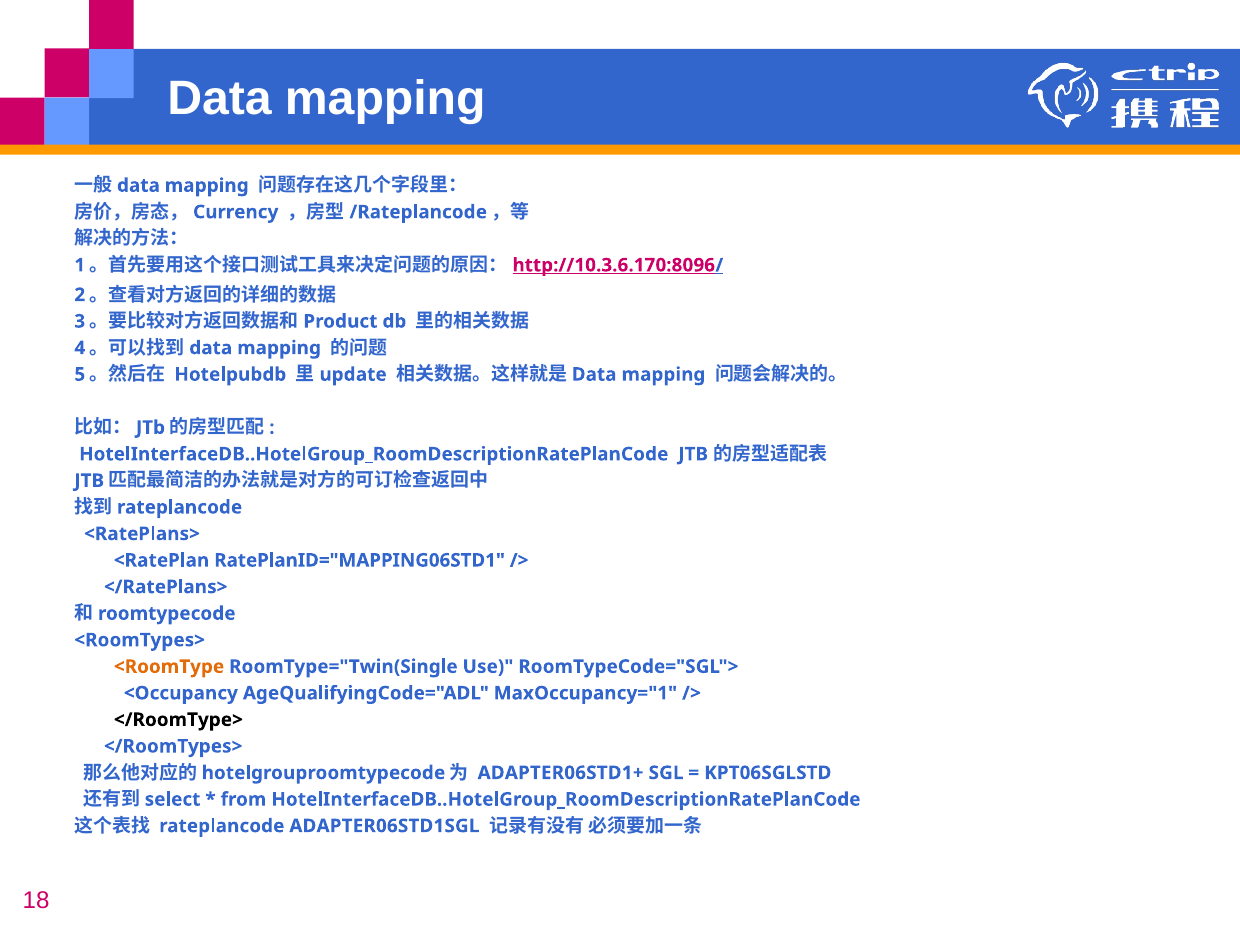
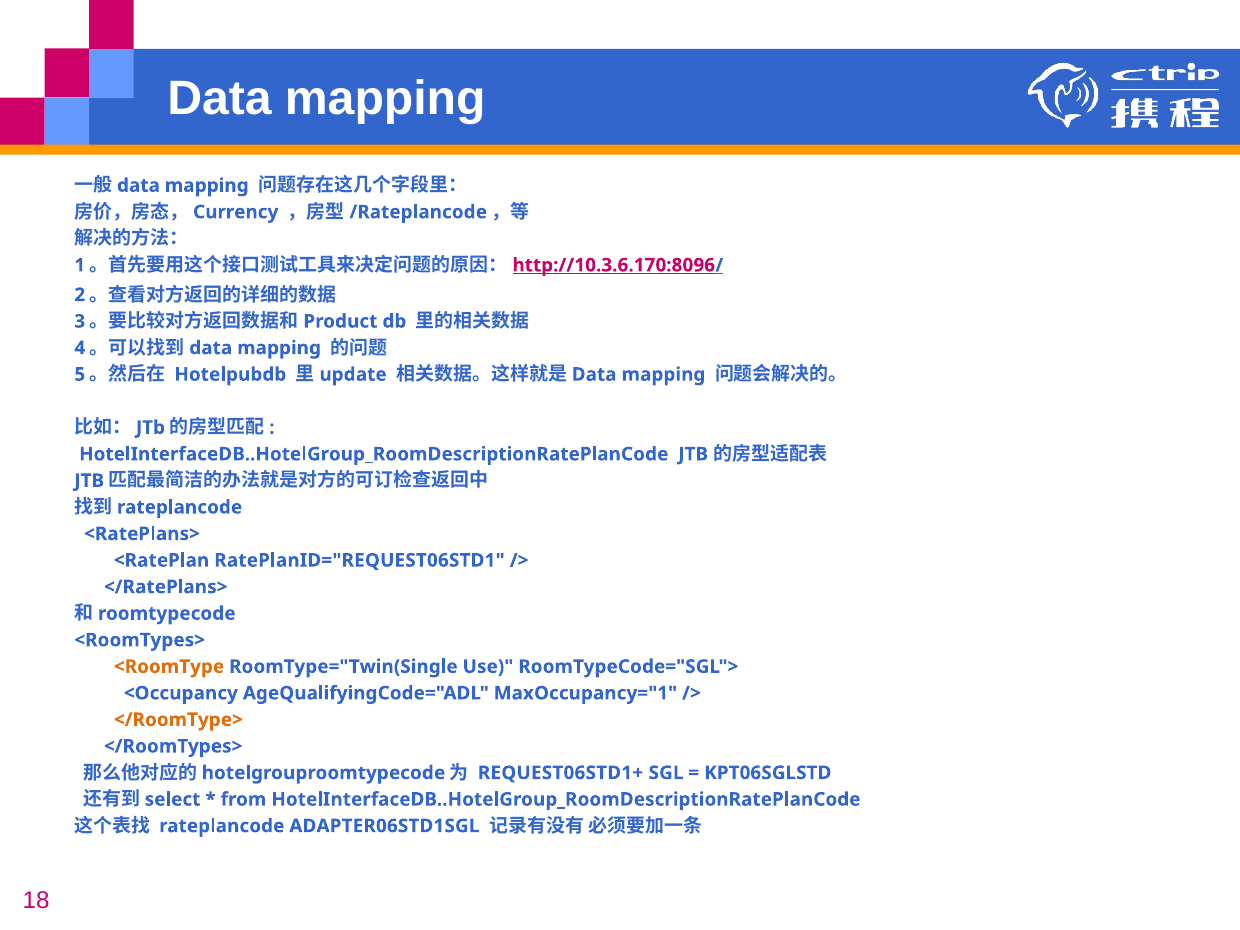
RatePlanID="MAPPING06STD1: RatePlanID="MAPPING06STD1 -> RatePlanID="REQUEST06STD1
</RoomType> colour: black -> orange
ADAPTER06STD1+: ADAPTER06STD1+ -> REQUEST06STD1+
